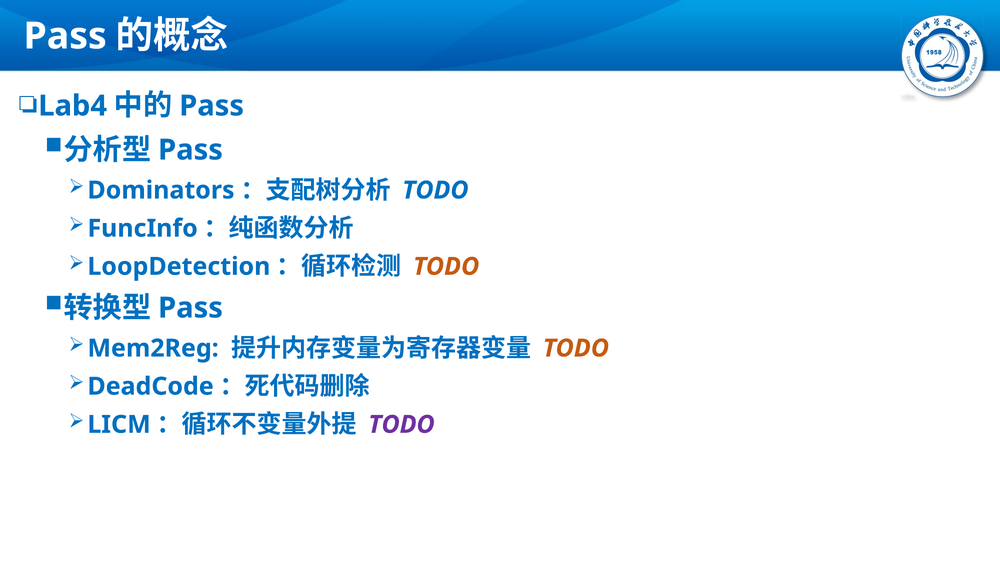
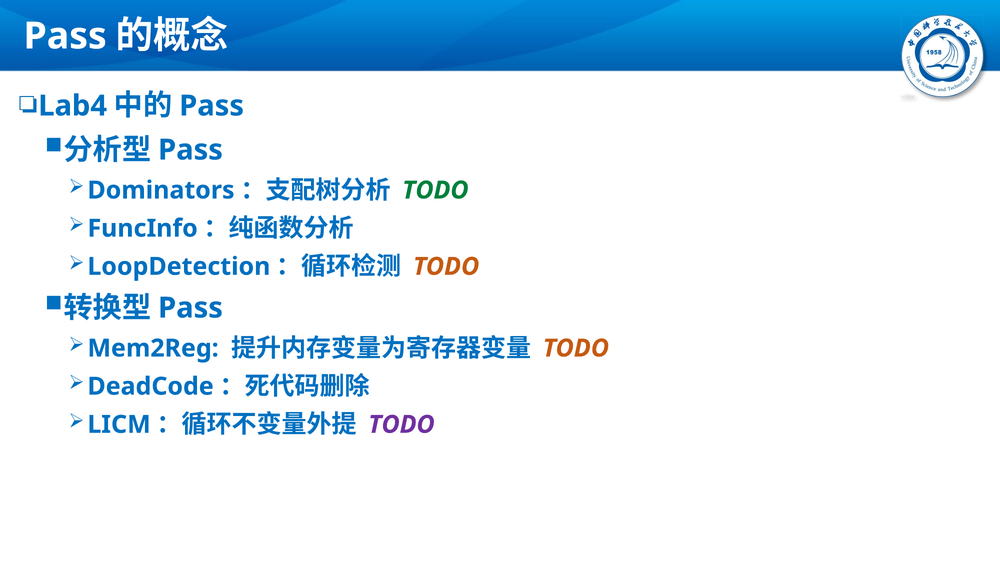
TODO at (435, 190) colour: blue -> green
